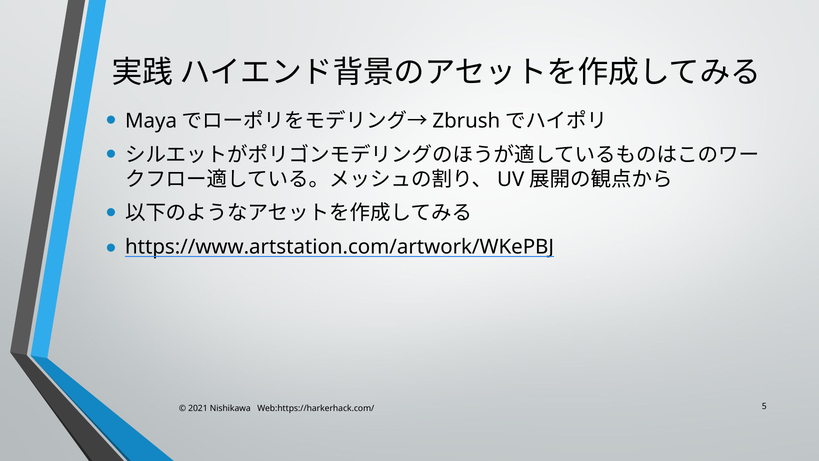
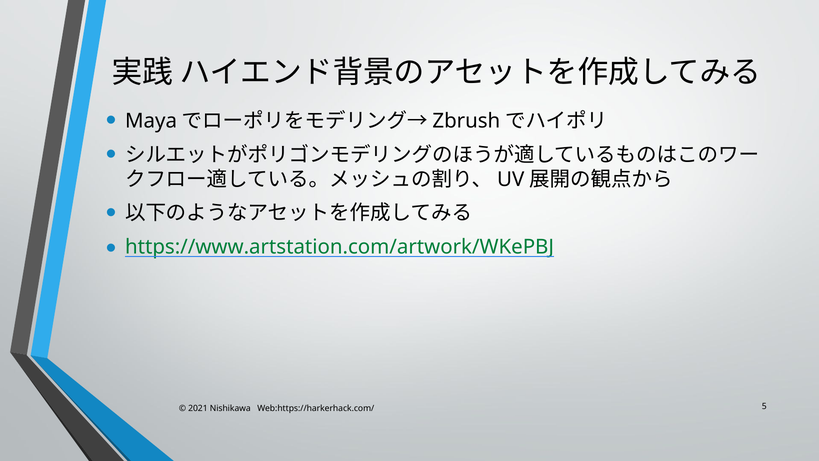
https://www.artstation.com/artwork/WKePBJ colour: black -> green
